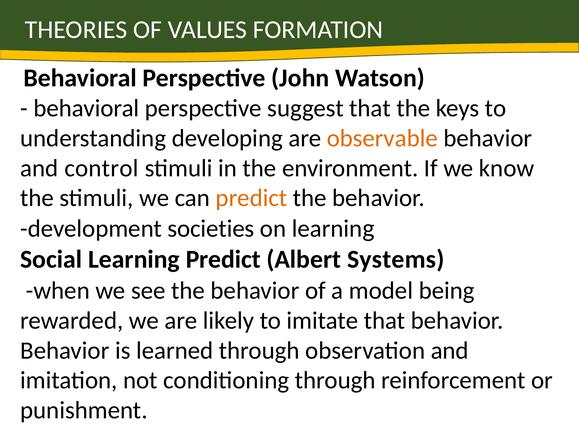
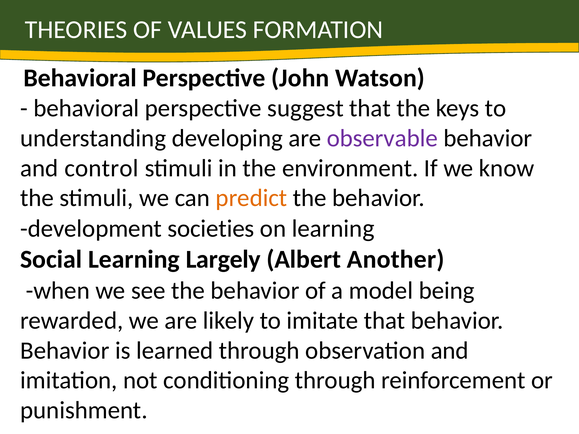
observable colour: orange -> purple
Learning Predict: Predict -> Largely
Systems: Systems -> Another
